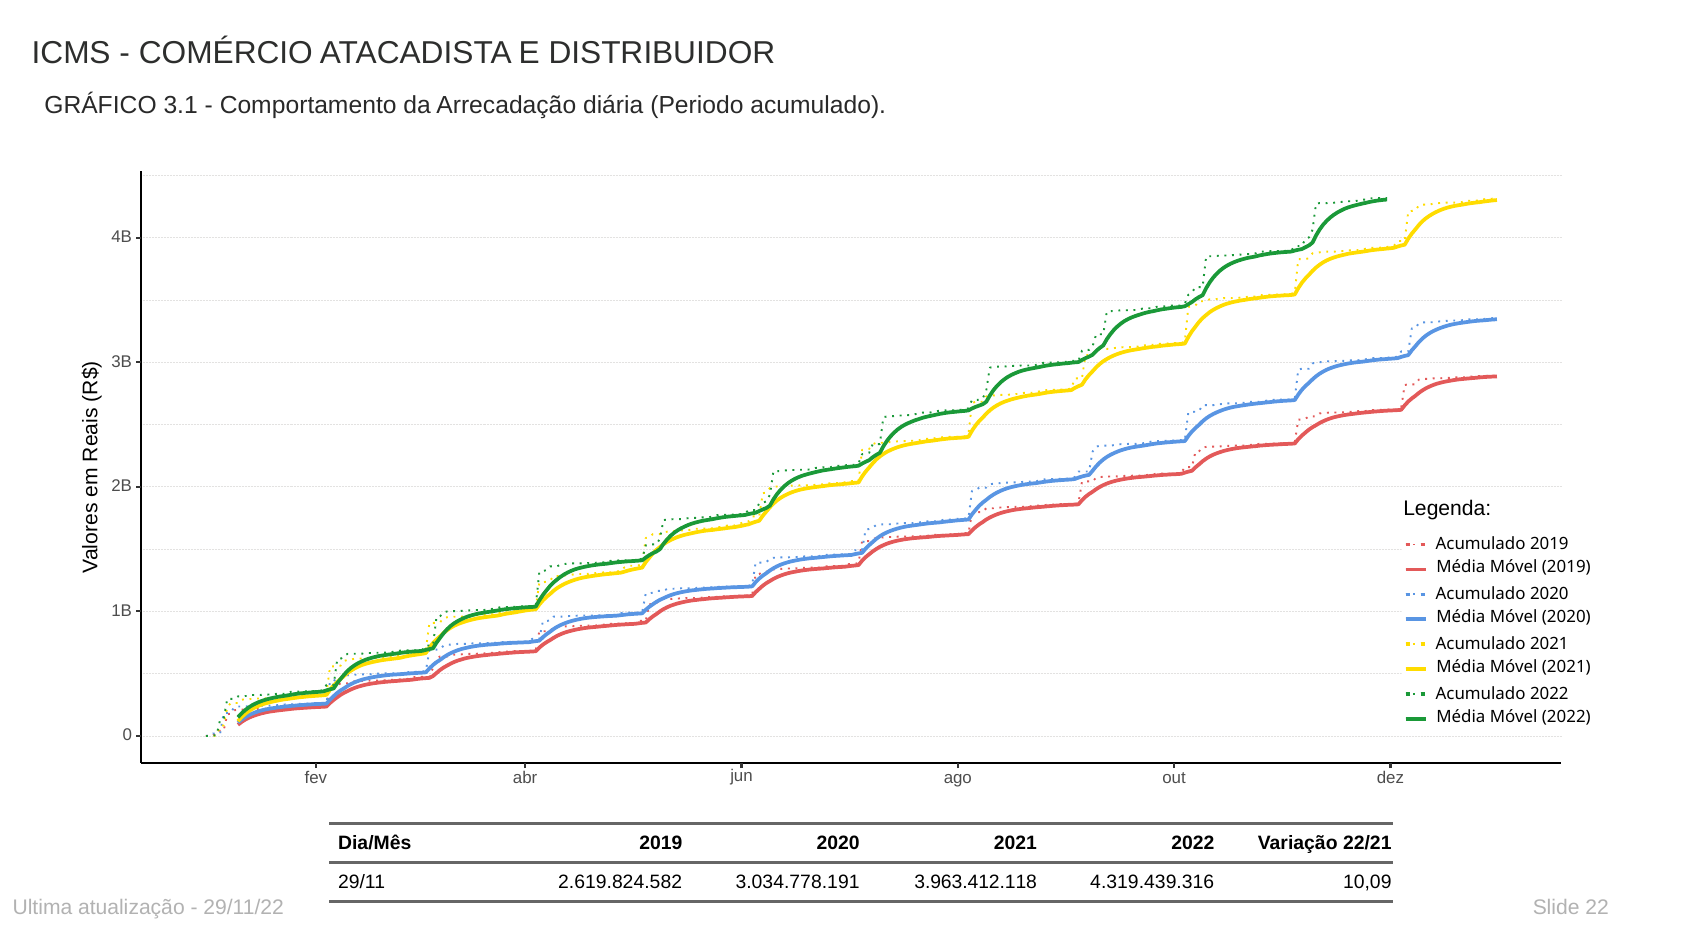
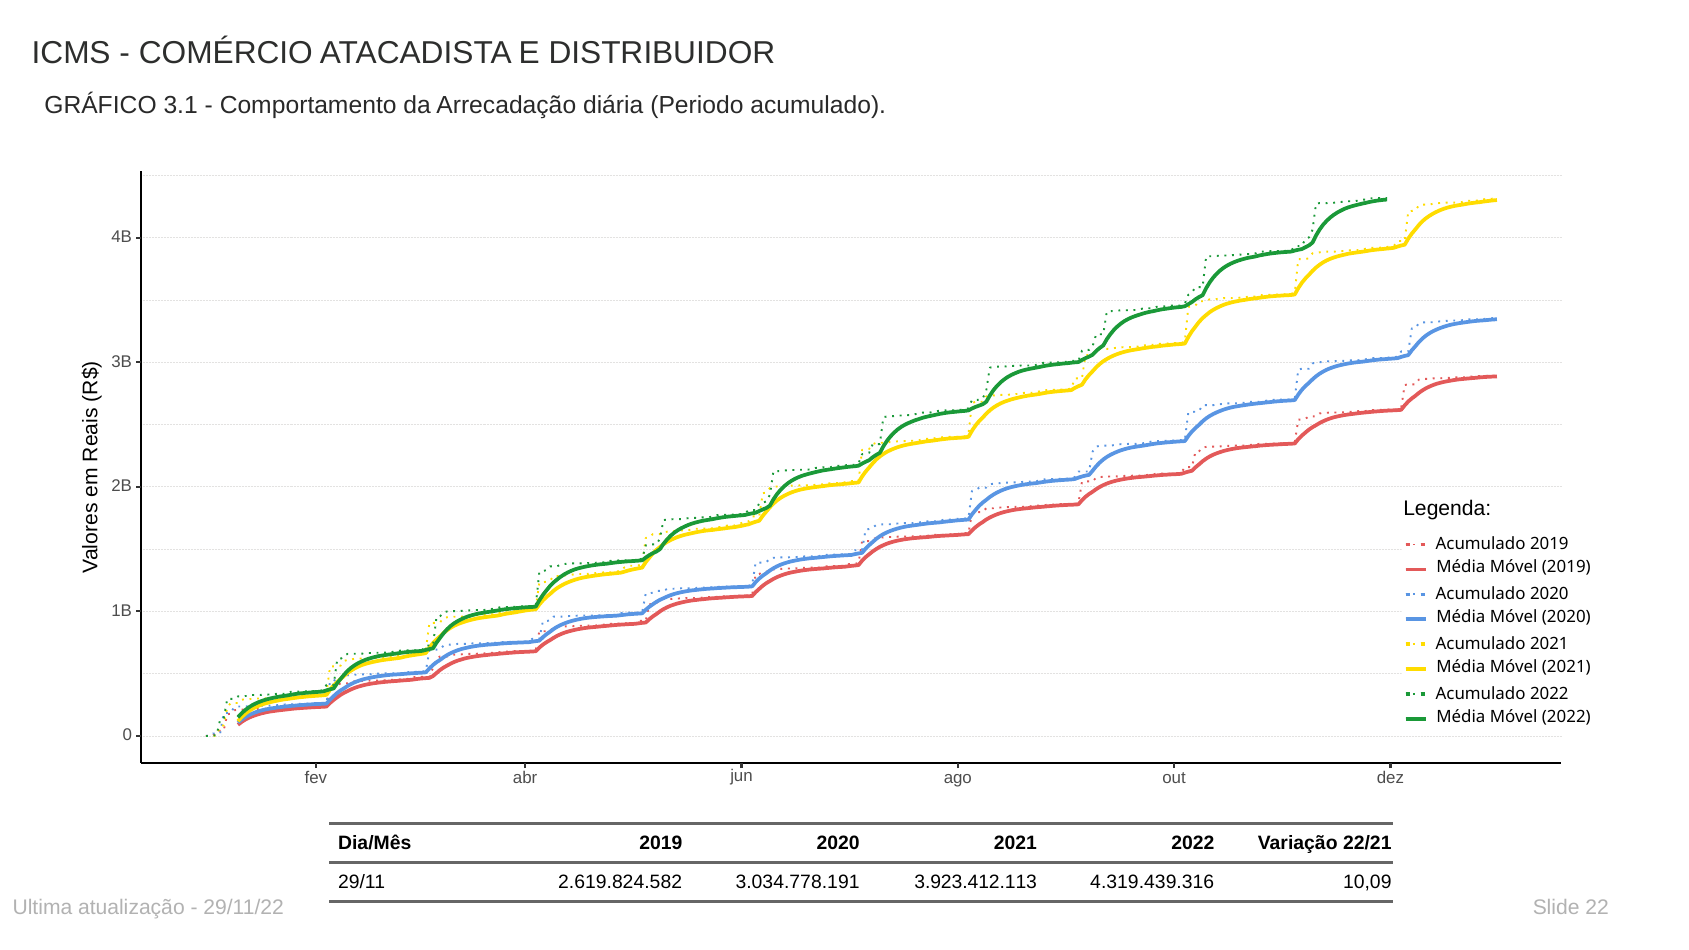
3.963.412.118: 3.963.412.118 -> 3.923.412.113
